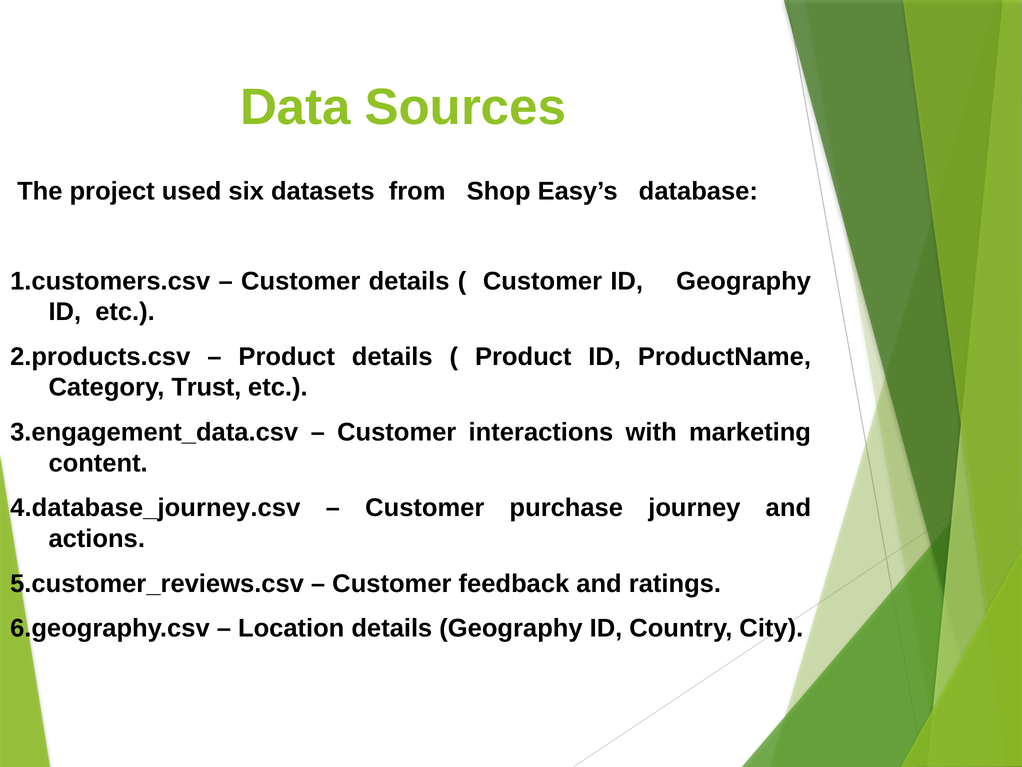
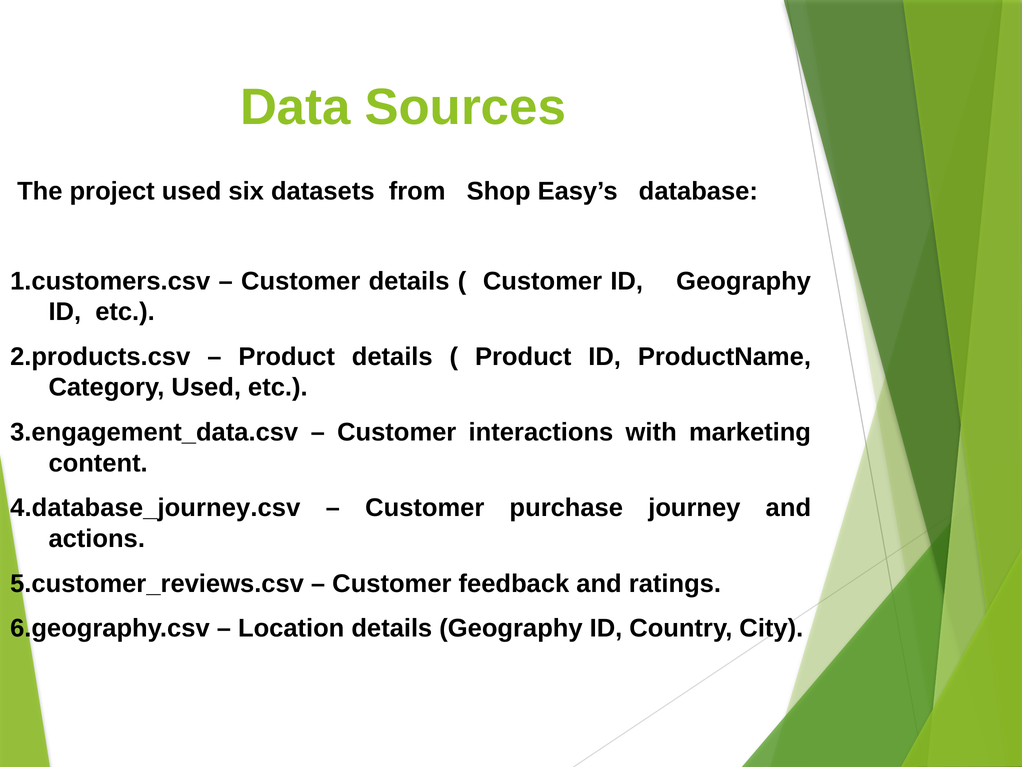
Category Trust: Trust -> Used
